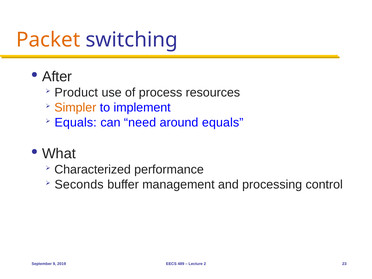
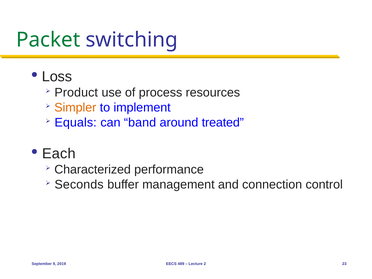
Packet colour: orange -> green
After: After -> Loss
need: need -> band
around equals: equals -> treated
What: What -> Each
processing: processing -> connection
